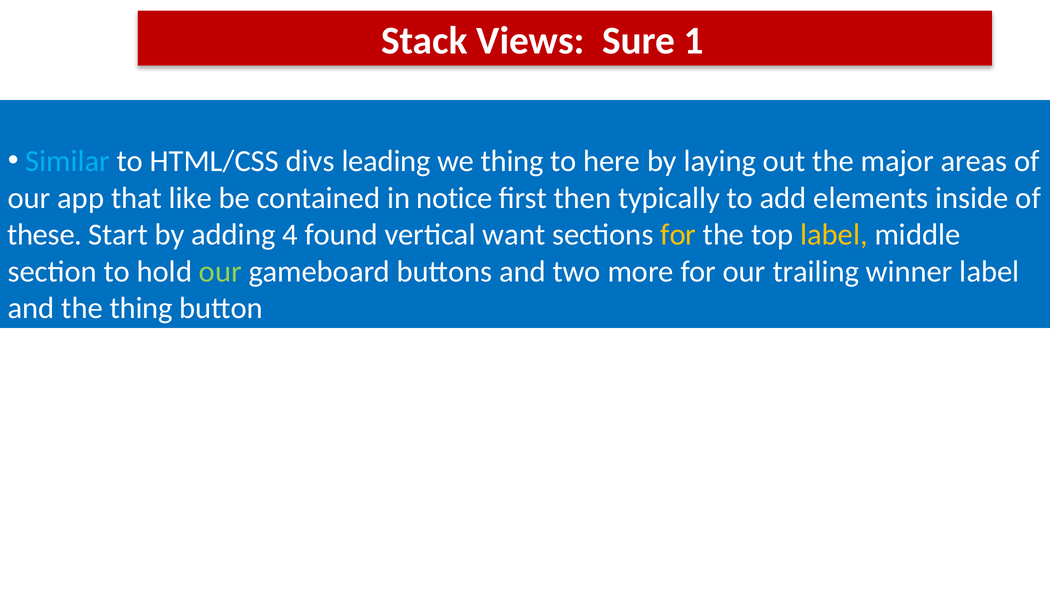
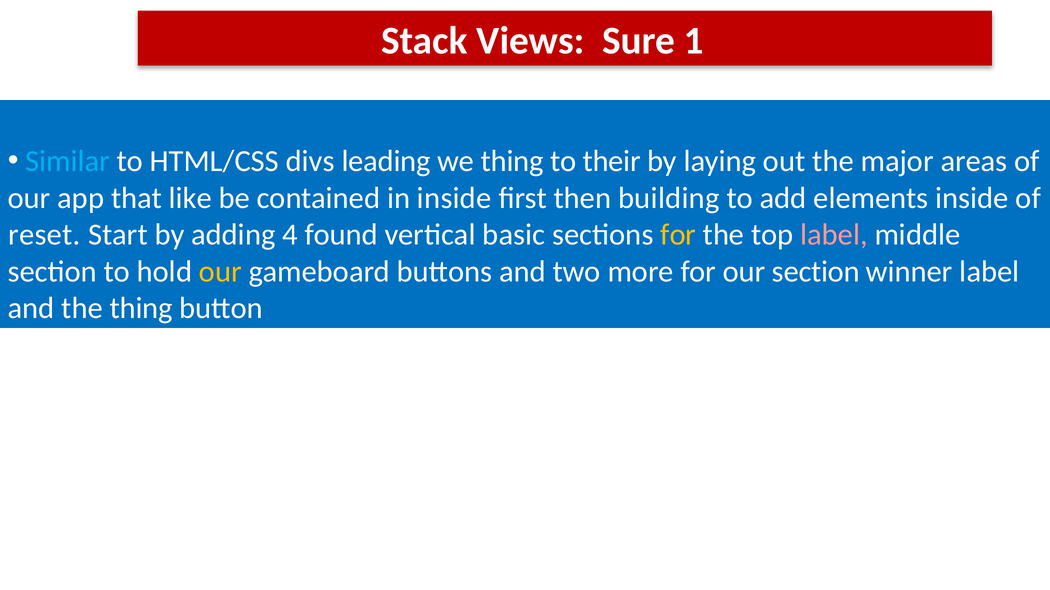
here: here -> their
in notice: notice -> inside
typically: typically -> building
these: these -> reset
want: want -> basic
label at (834, 235) colour: yellow -> pink
our at (220, 272) colour: light green -> yellow
our trailing: trailing -> section
